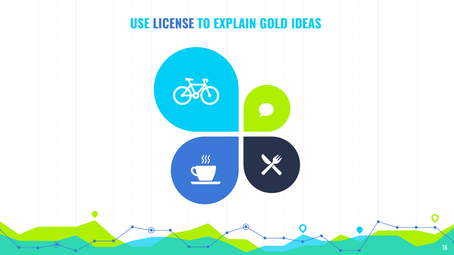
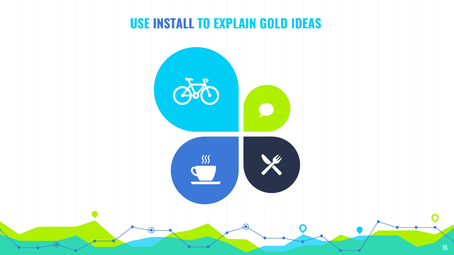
LICENSE: LICENSE -> INSTALL
